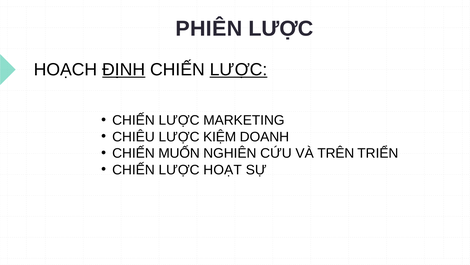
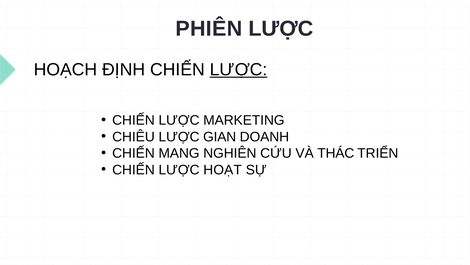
ĐỊNH underline: present -> none
KIỆM: KIỆM -> GIAN
MUỐN: MUỐN -> MANG
TRÊN: TRÊN -> THÁC
